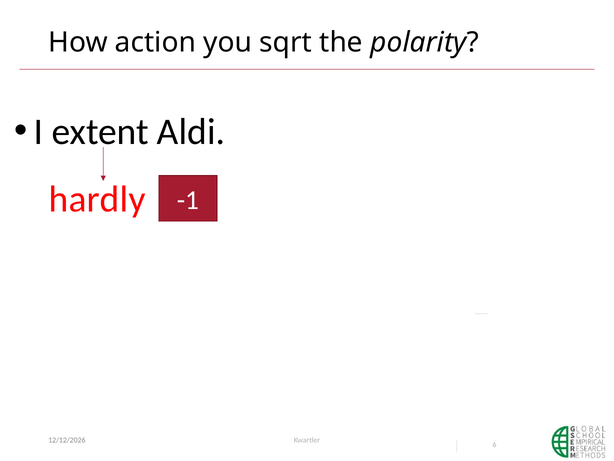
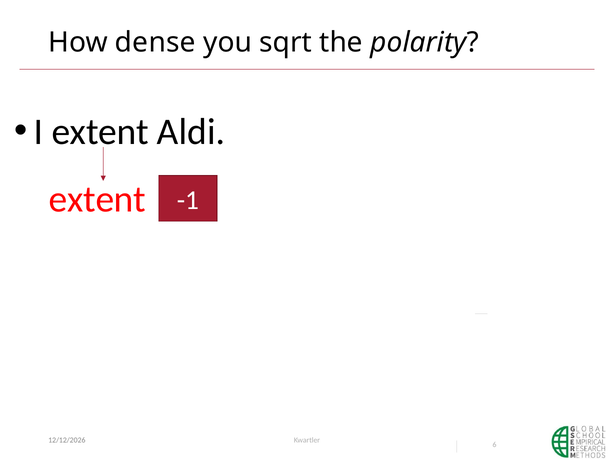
action: action -> dense
hardly at (97, 199): hardly -> extent
